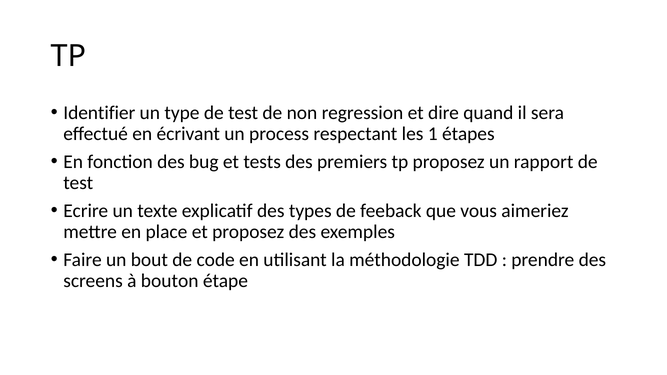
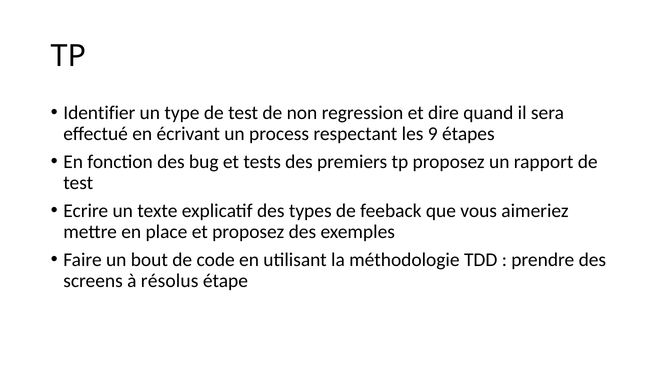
1: 1 -> 9
bouton: bouton -> résolus
